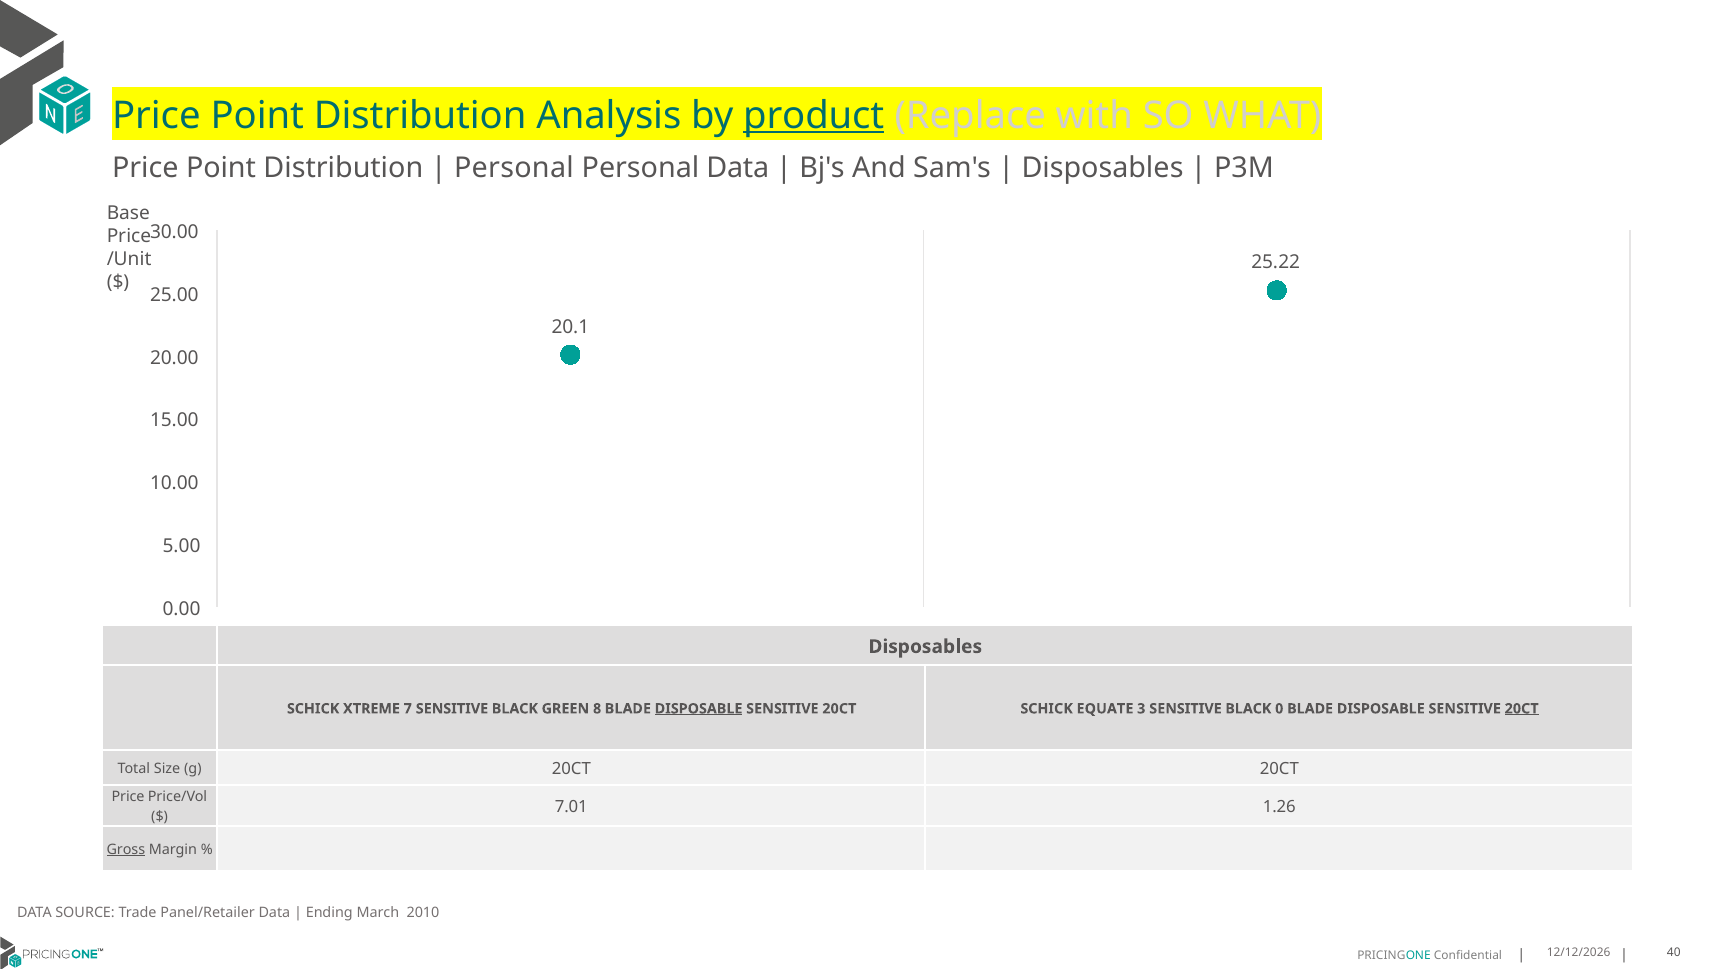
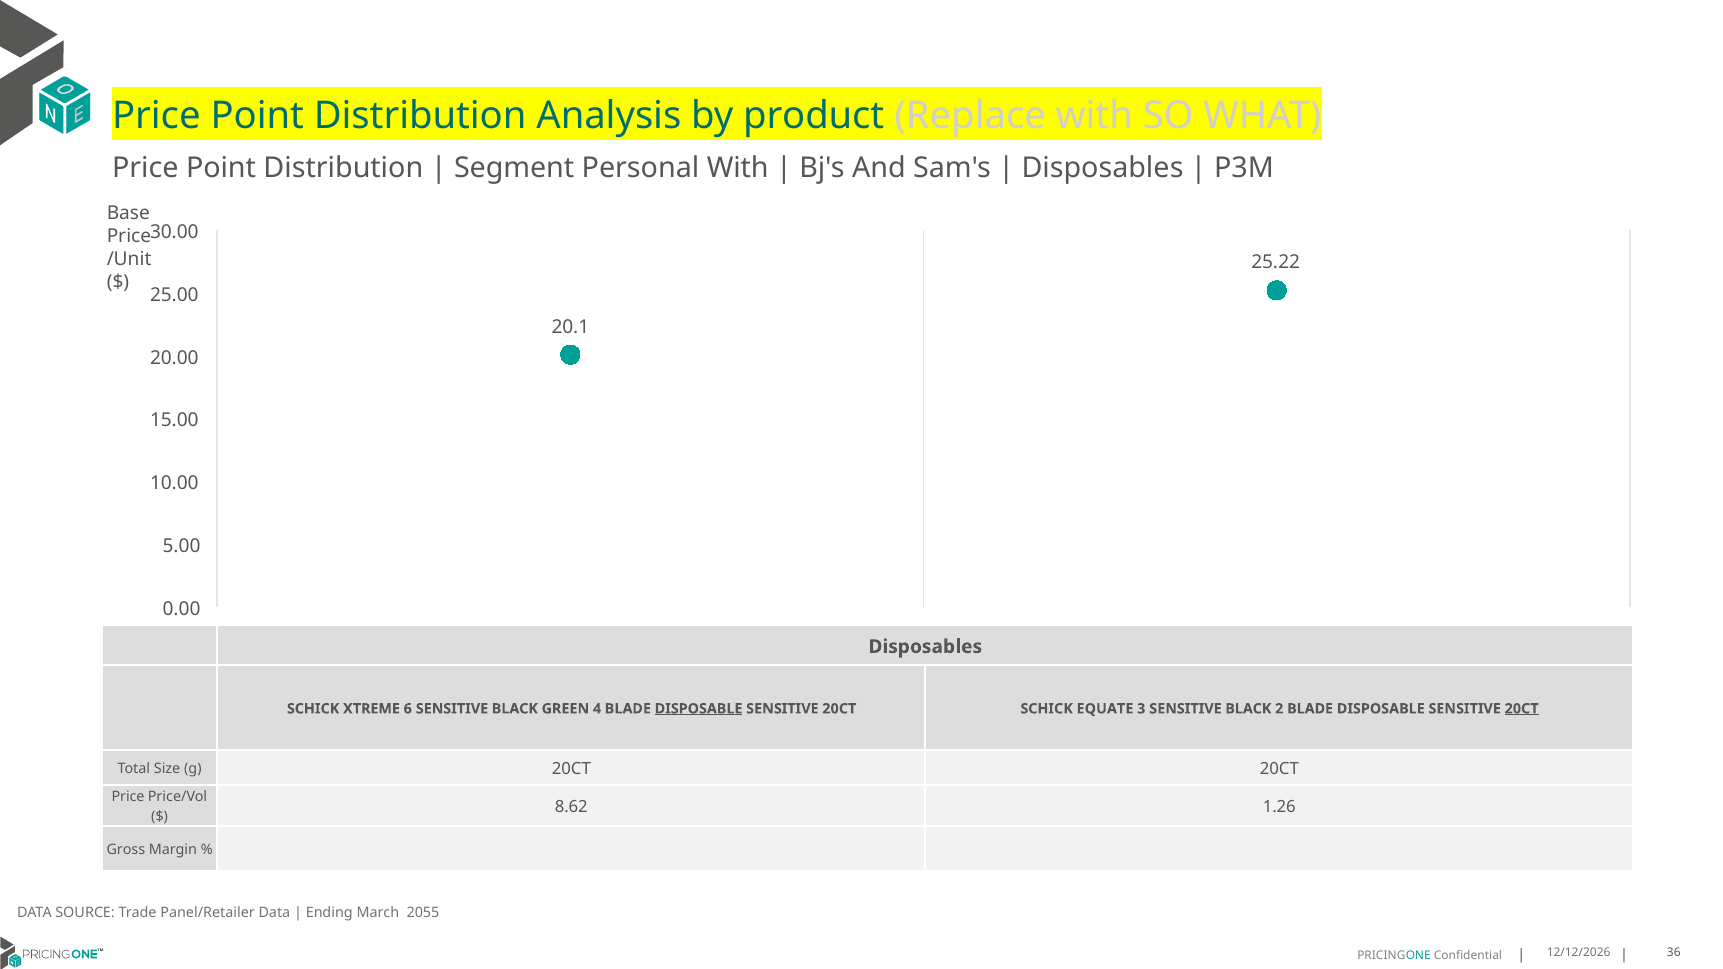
product underline: present -> none
Personal at (514, 168): Personal -> Segment
Personal Data: Data -> With
7: 7 -> 6
8: 8 -> 4
0: 0 -> 2
7.01: 7.01 -> 8.62
Gross underline: present -> none
2010: 2010 -> 2055
40: 40 -> 36
